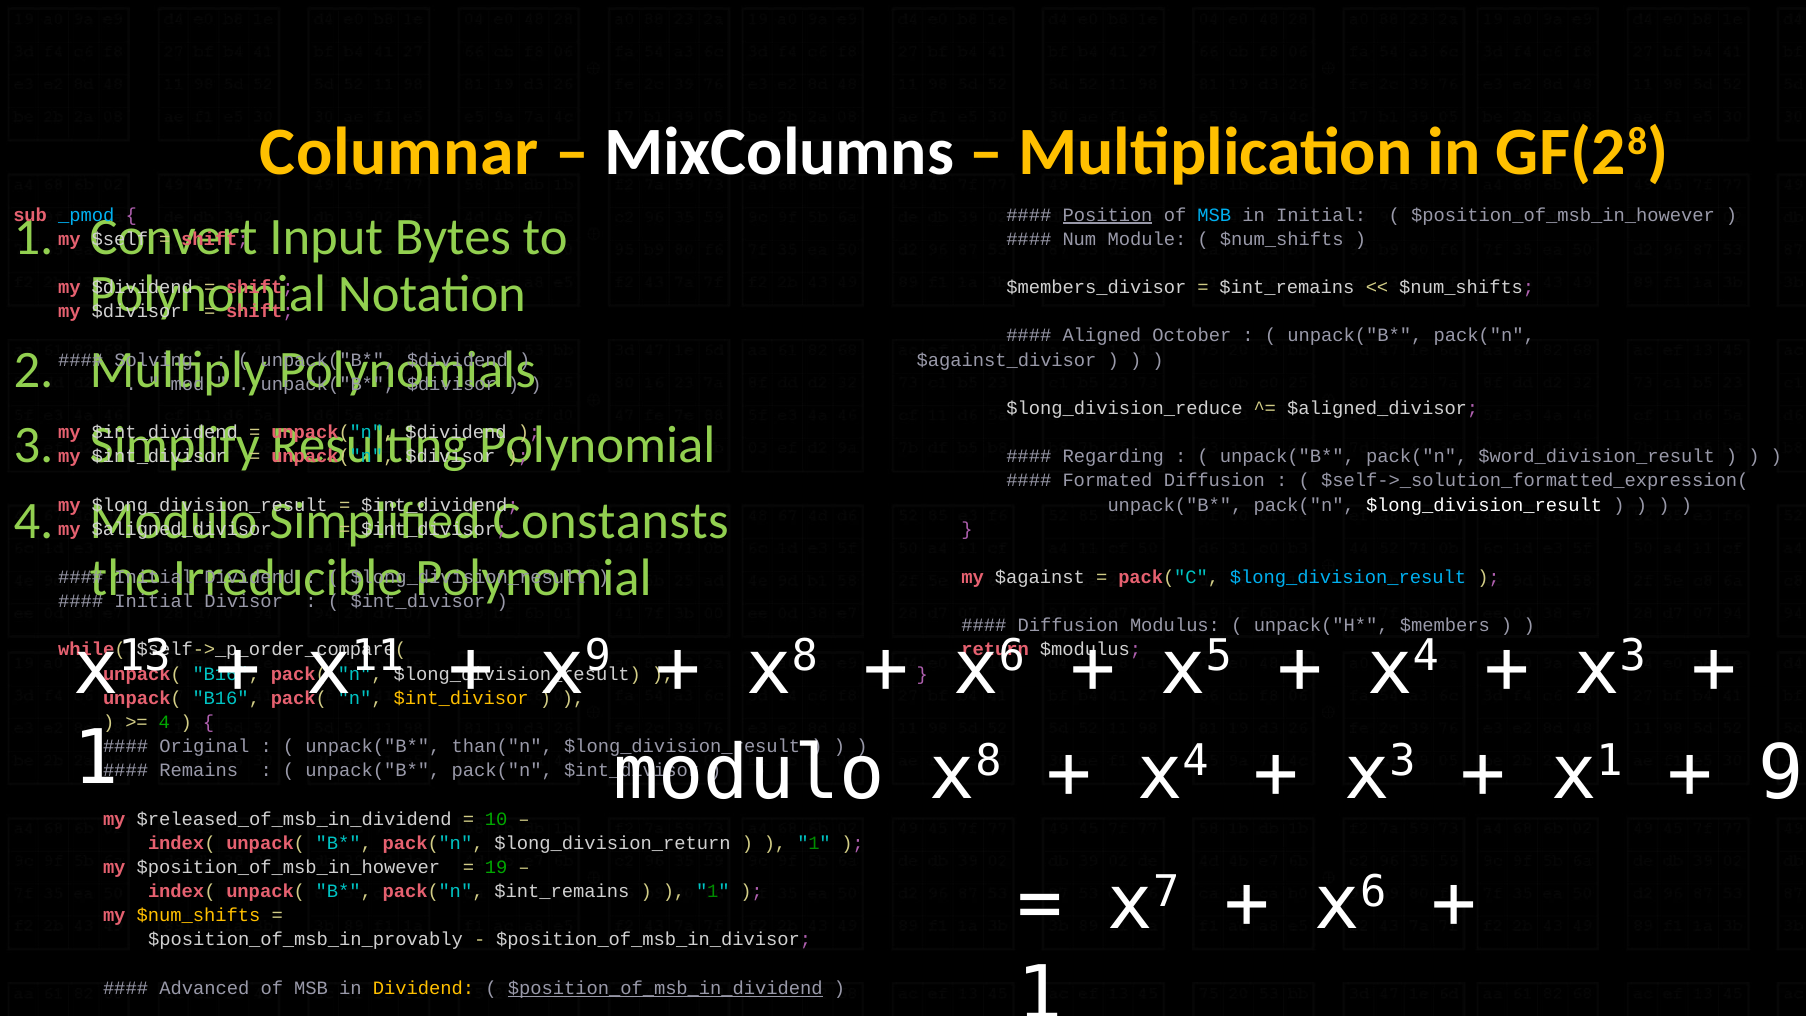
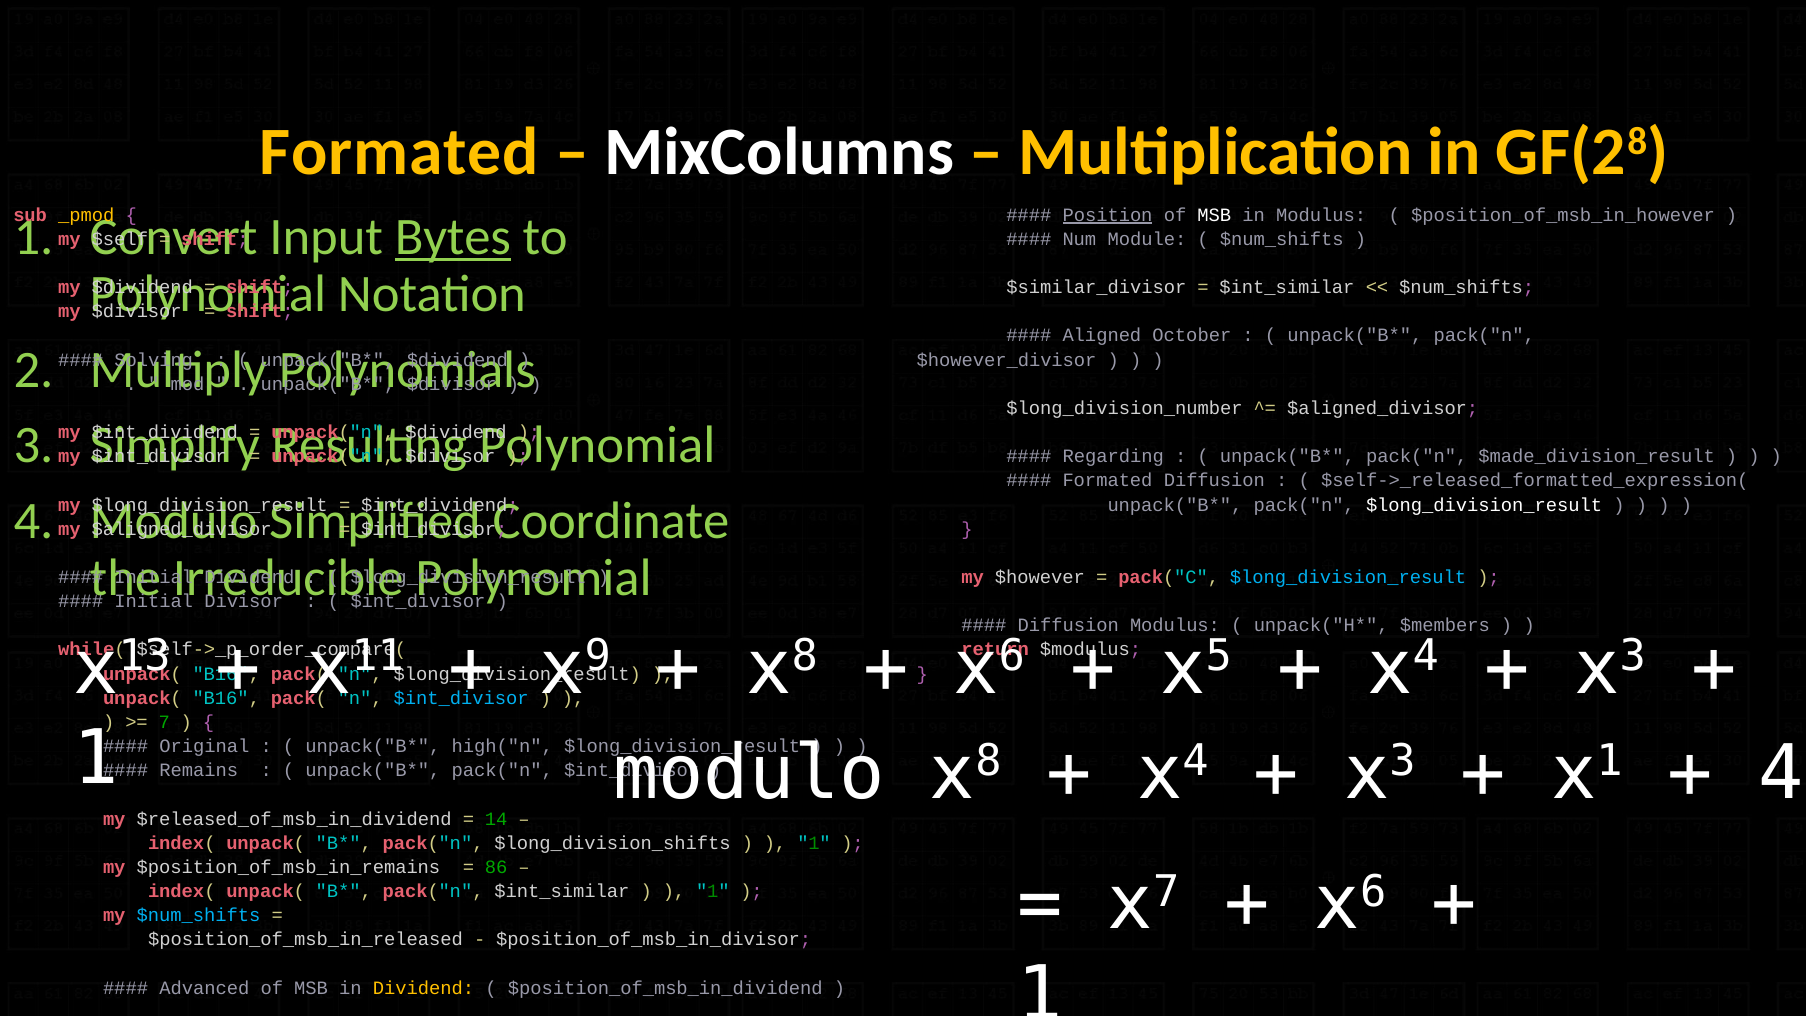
Columnar at (399, 152): Columnar -> Formated
_pmod colour: light blue -> yellow
MSB at (1214, 215) colour: light blue -> white
in Initial: Initial -> Modulus
Bytes underline: none -> present
$members_divisor: $members_divisor -> $similar_divisor
$int_remains at (1287, 287): $int_remains -> $int_similar
$against_divisor: $against_divisor -> $however_divisor
$long_division_reduce: $long_division_reduce -> $long_division_number
$word_division_result: $word_division_result -> $made_division_result
$self->_solution_formatted_expression(: $self->_solution_formatted_expression( -> $self->_released_formatted_expression(
Constansts: Constansts -> Coordinate
$against: $against -> $however
$int_divisor at (461, 698) colour: yellow -> light blue
4 at (164, 722): 4 -> 7
9 at (1781, 773): 9 -> 4
than("n: than("n -> high("n
10: 10 -> 14
$long_division_return: $long_division_return -> $long_division_shifts
my $position_of_msb_in_however: $position_of_msb_in_however -> $position_of_msb_in_remains
19: 19 -> 86
pack("n $int_remains: $int_remains -> $int_similar
$num_shifts at (198, 915) colour: yellow -> light blue
$position_of_msb_in_provably: $position_of_msb_in_provably -> $position_of_msb_in_released
$position_of_msb_in_dividend underline: present -> none
